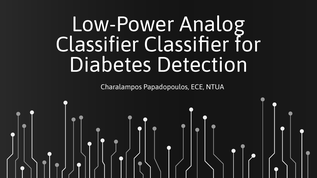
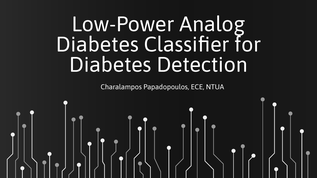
Classifier at (97, 45): Classifier -> Diabetes
